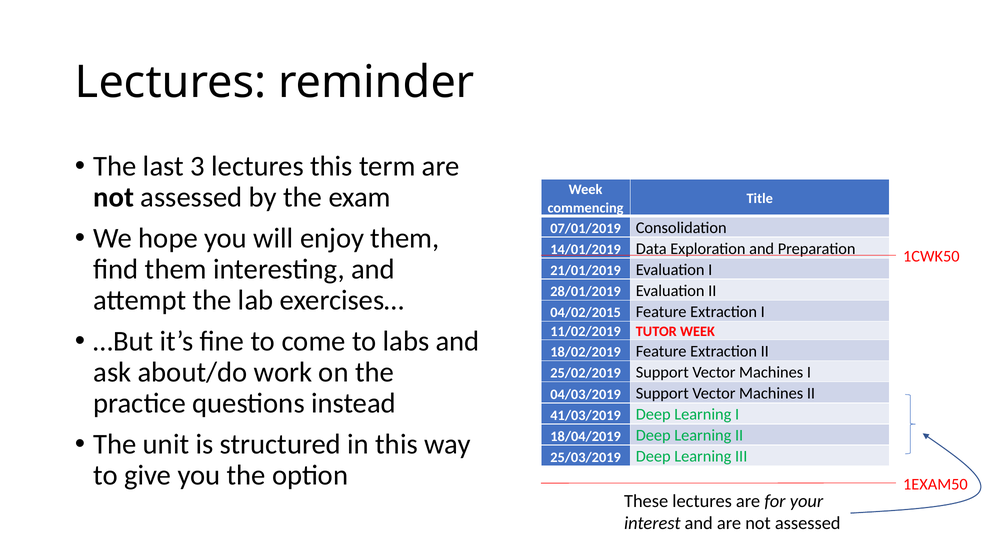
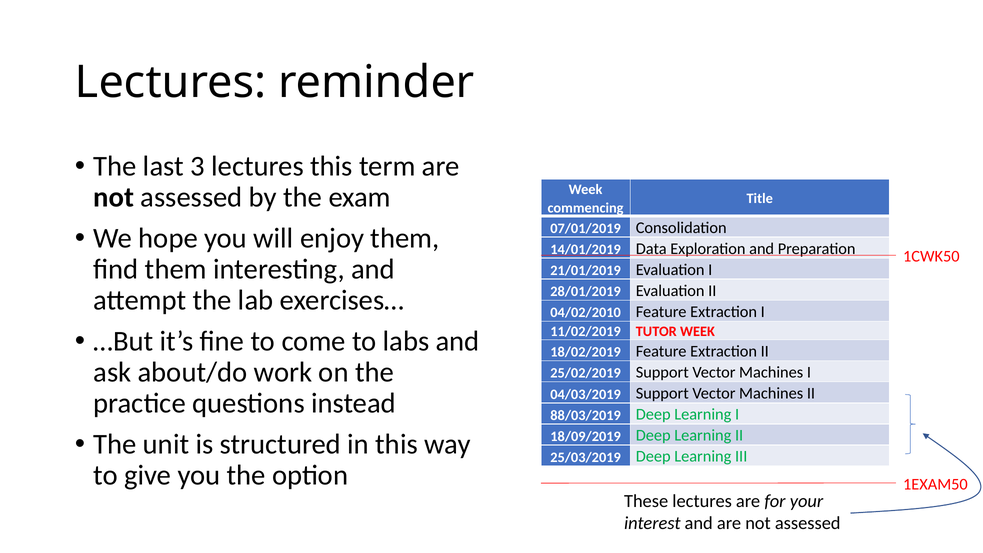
04/02/2015: 04/02/2015 -> 04/02/2010
41/03/2019: 41/03/2019 -> 88/03/2019
18/04/2019: 18/04/2019 -> 18/09/2019
